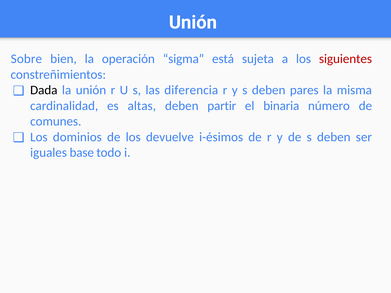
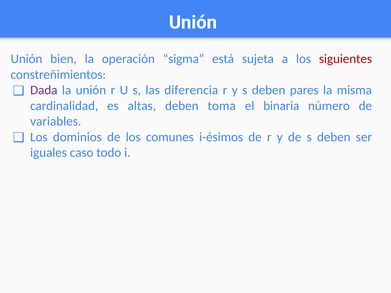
Sobre at (26, 59): Sobre -> Unión
Dada colour: black -> purple
partir: partir -> toma
comunes: comunes -> variables
devuelve: devuelve -> comunes
base: base -> caso
